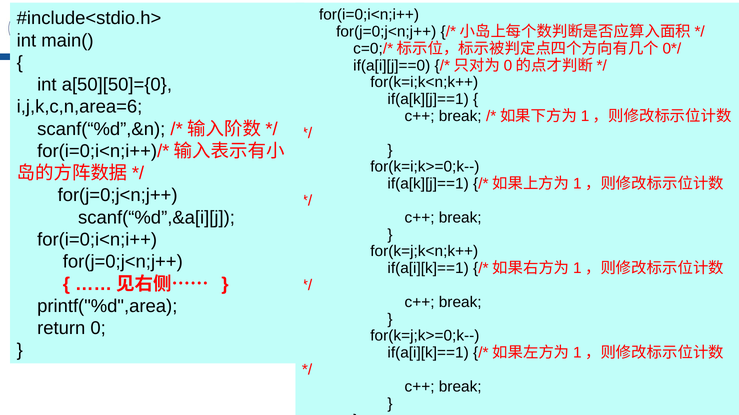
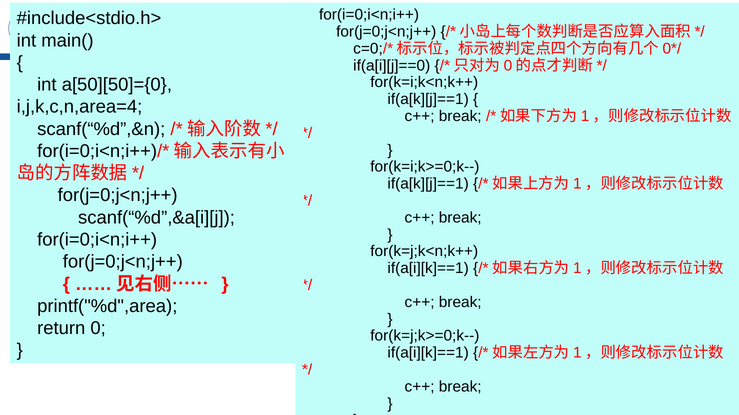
i,j,k,c,n,area=6: i,j,k,c,n,area=6 -> i,j,k,c,n,area=4
